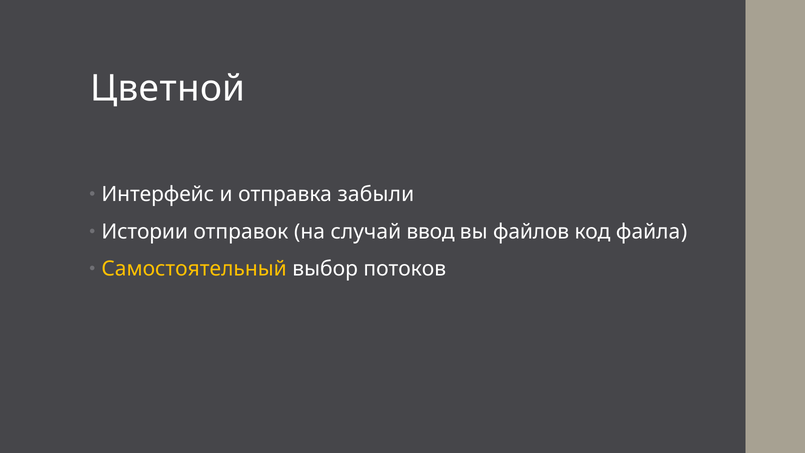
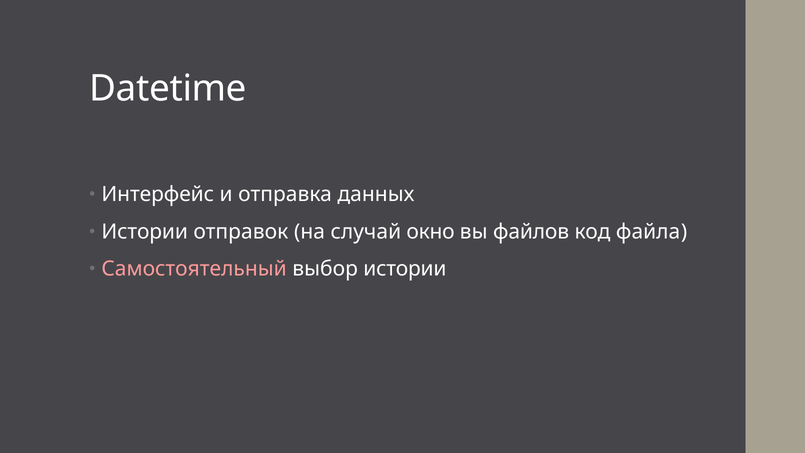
Цветной: Цветной -> Datetime
забыли: забыли -> данных
ввод: ввод -> окно
Самостоятельный colour: yellow -> pink
выбор потоков: потоков -> истории
